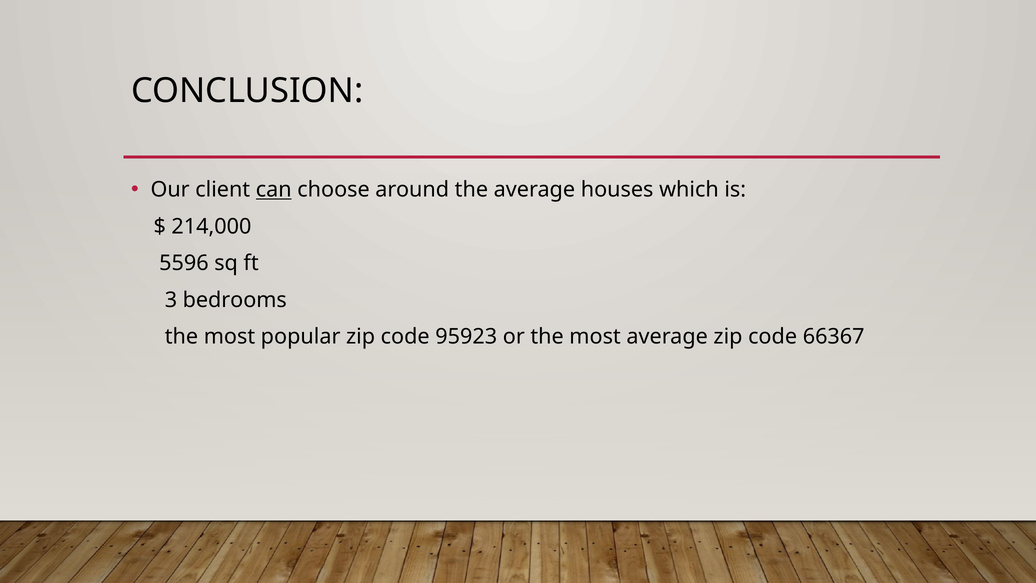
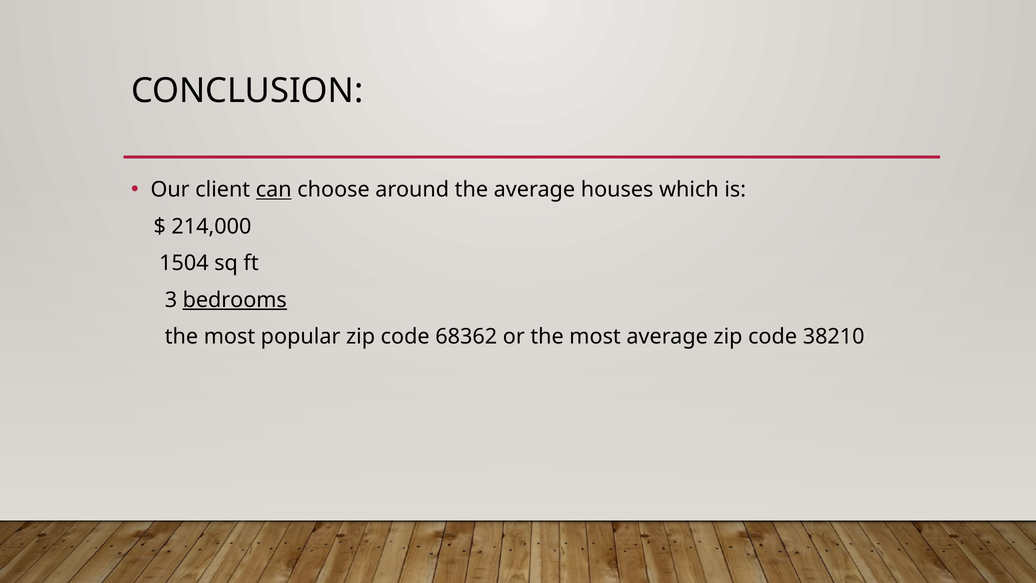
5596: 5596 -> 1504
bedrooms underline: none -> present
95923: 95923 -> 68362
66367: 66367 -> 38210
